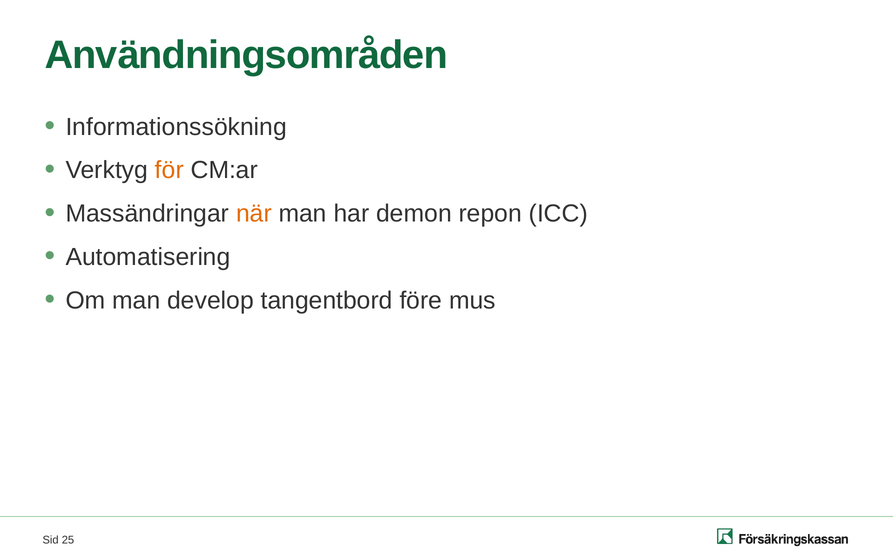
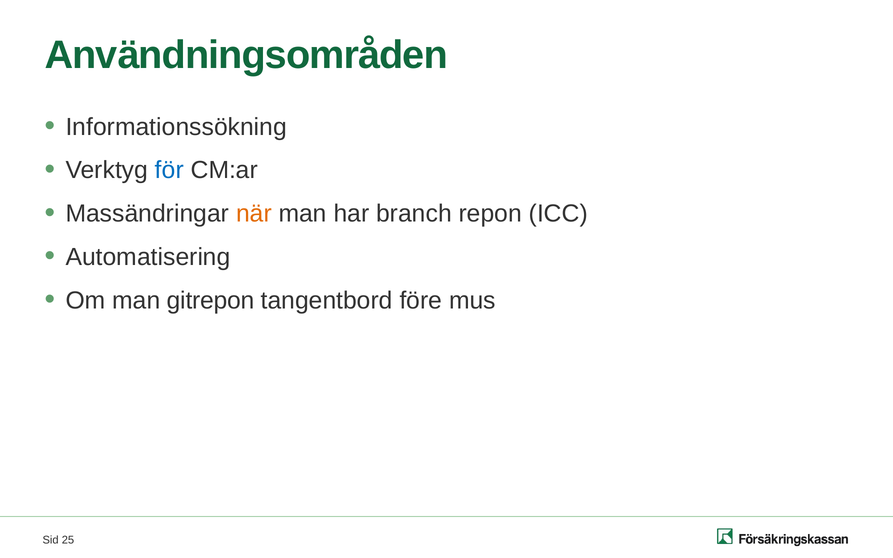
för colour: orange -> blue
demon: demon -> branch
develop: develop -> gitrepon
